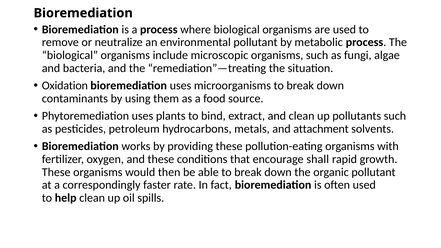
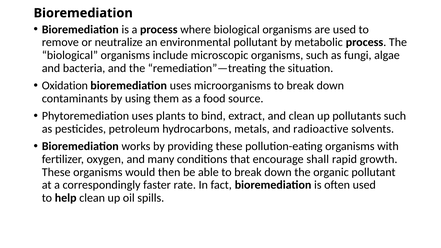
attachment: attachment -> radioactive
and these: these -> many
